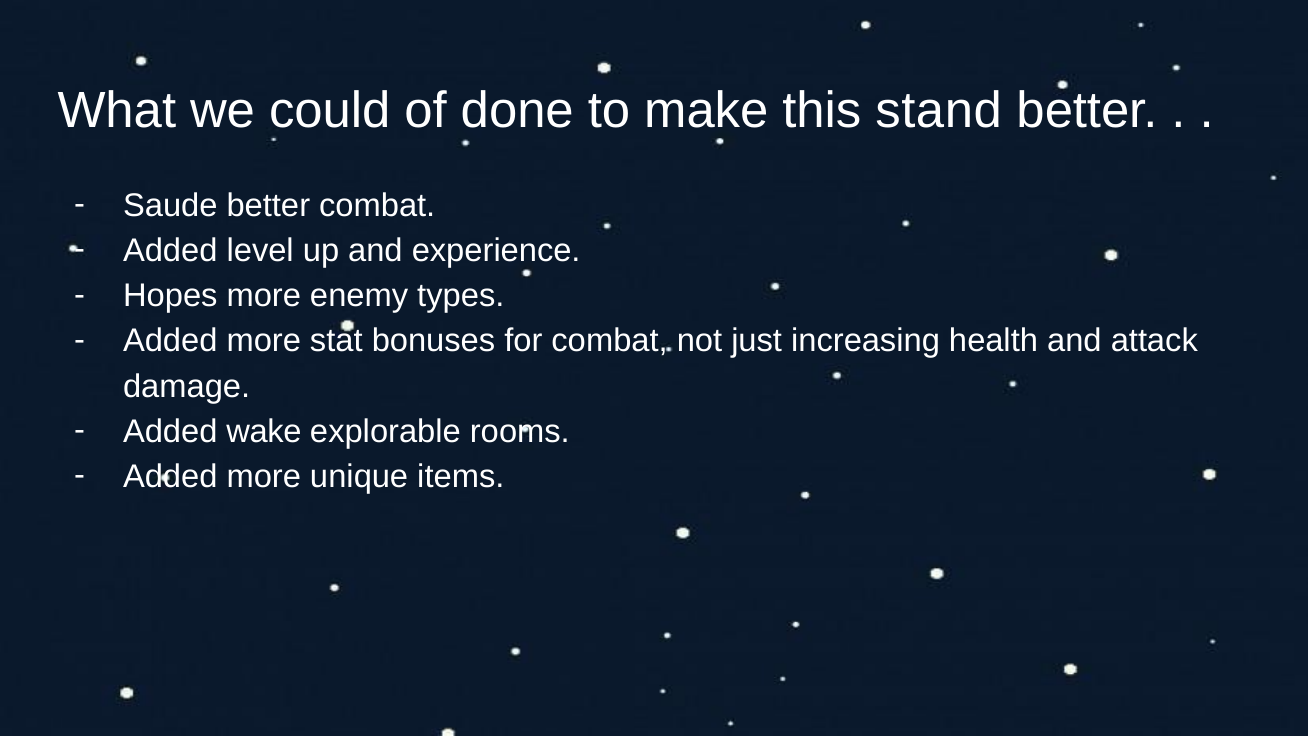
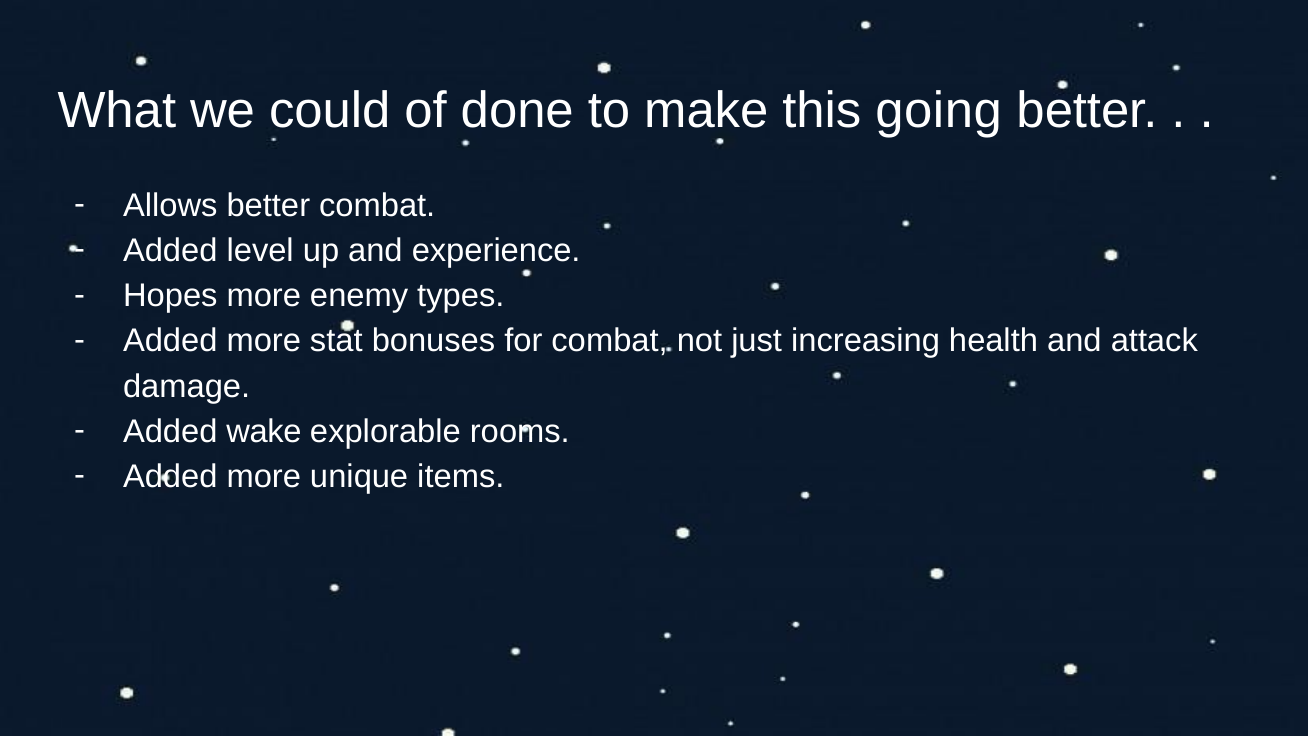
stand: stand -> going
Saude: Saude -> Allows
